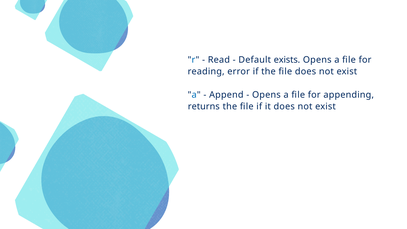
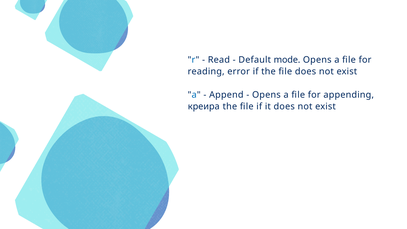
exists: exists -> mode
returns: returns -> креира
